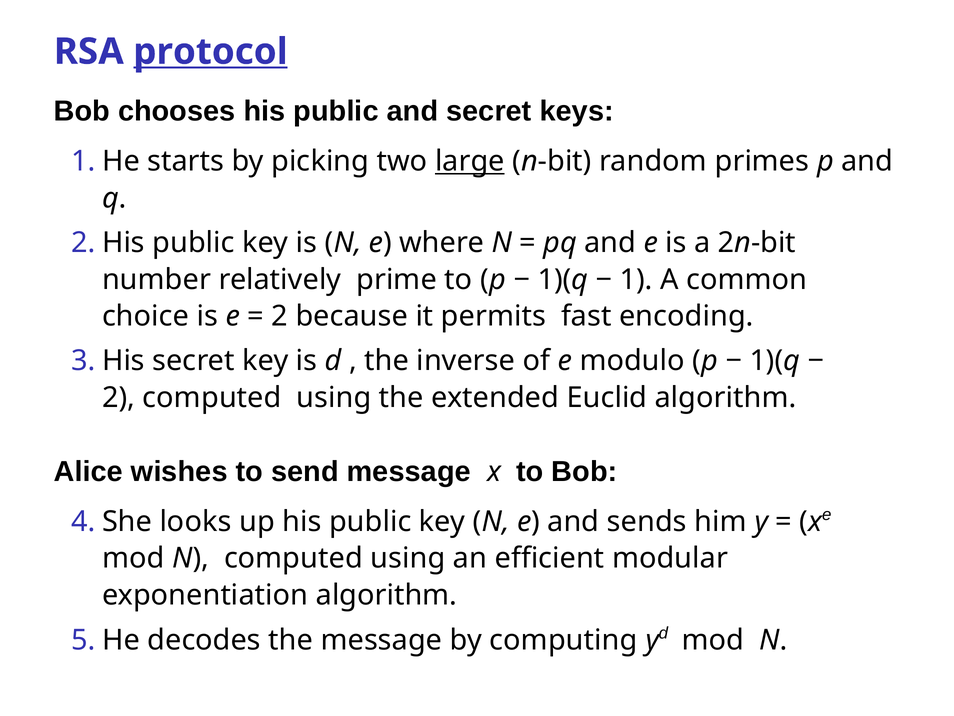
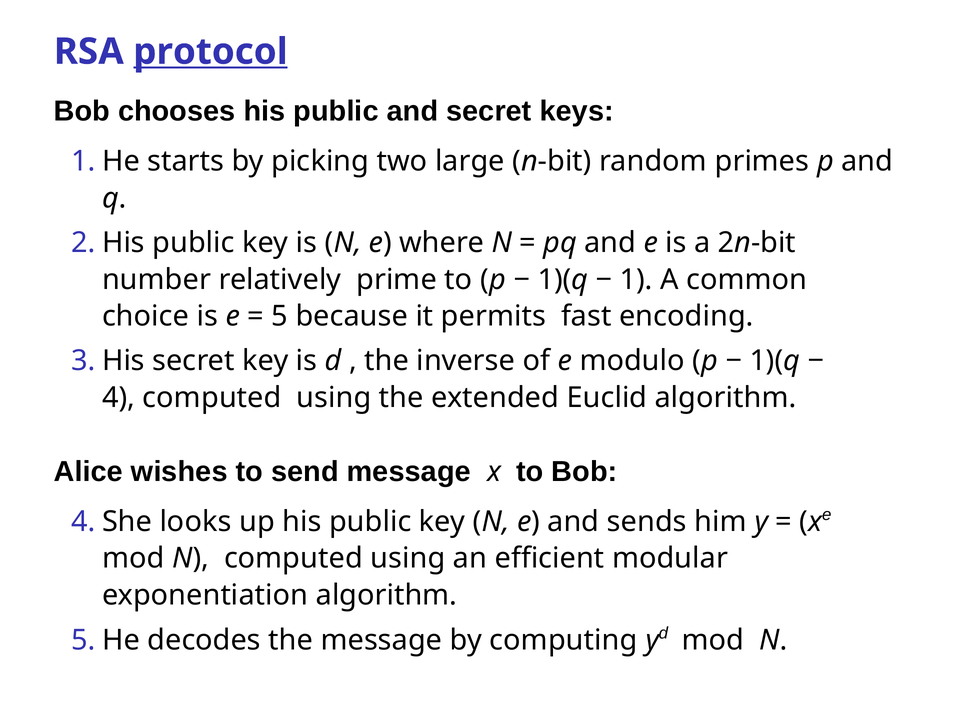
large underline: present -> none
2 at (280, 316): 2 -> 5
2 at (119, 398): 2 -> 4
